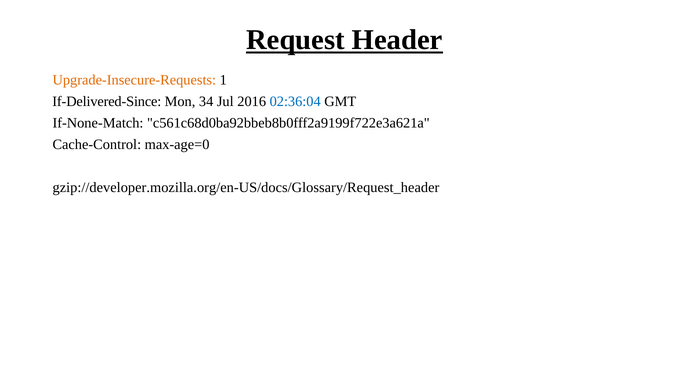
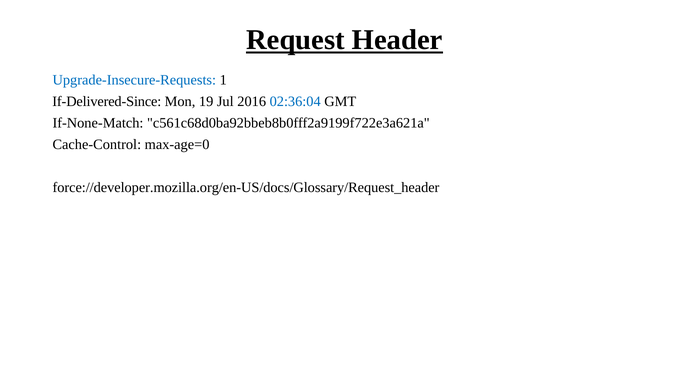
Upgrade-Insecure-Requests colour: orange -> blue
34: 34 -> 19
gzip://developer.mozilla.org/en-US/docs/Glossary/Request_header: gzip://developer.mozilla.org/en-US/docs/Glossary/Request_header -> force://developer.mozilla.org/en-US/docs/Glossary/Request_header
